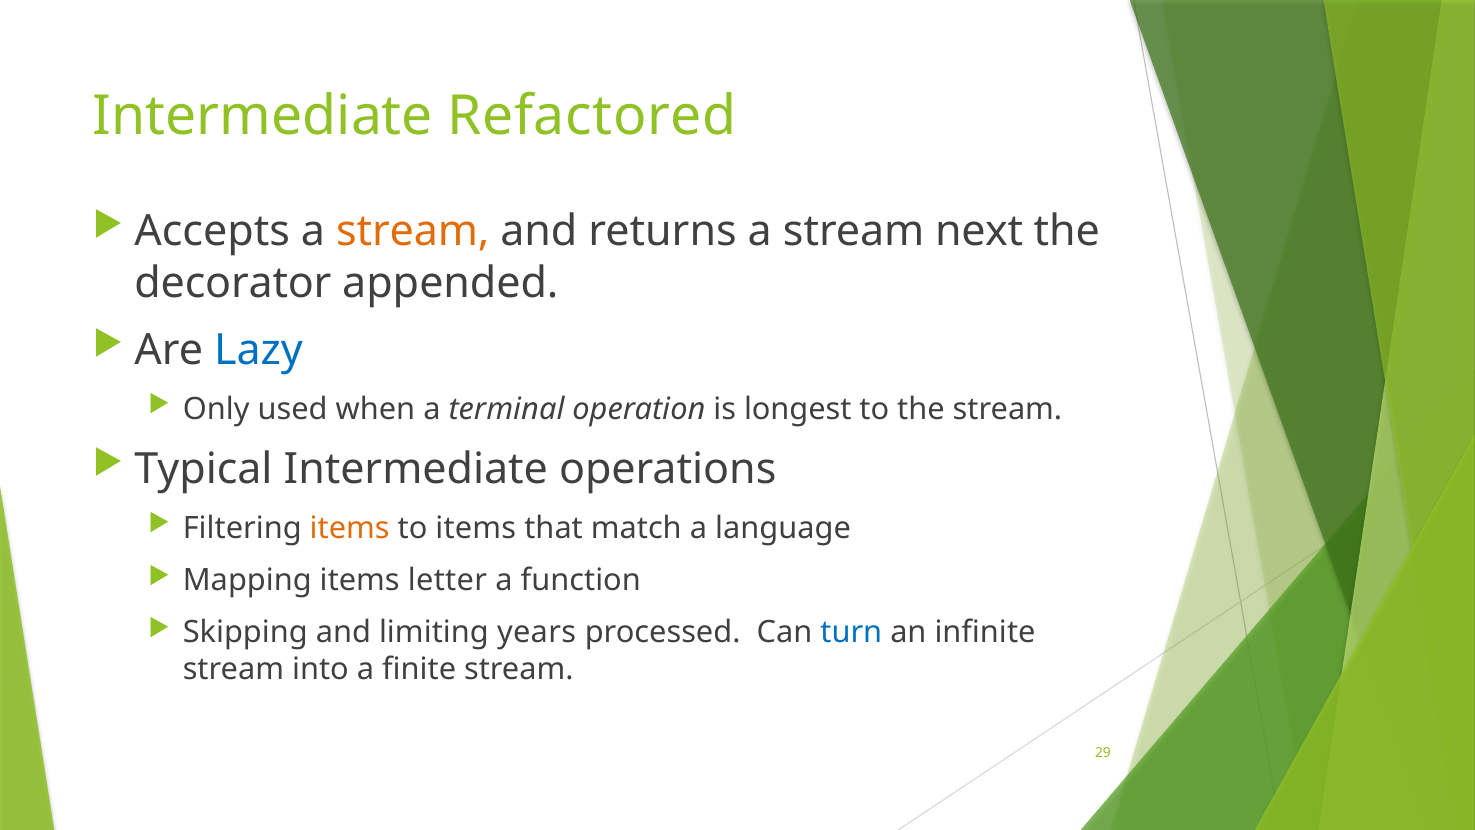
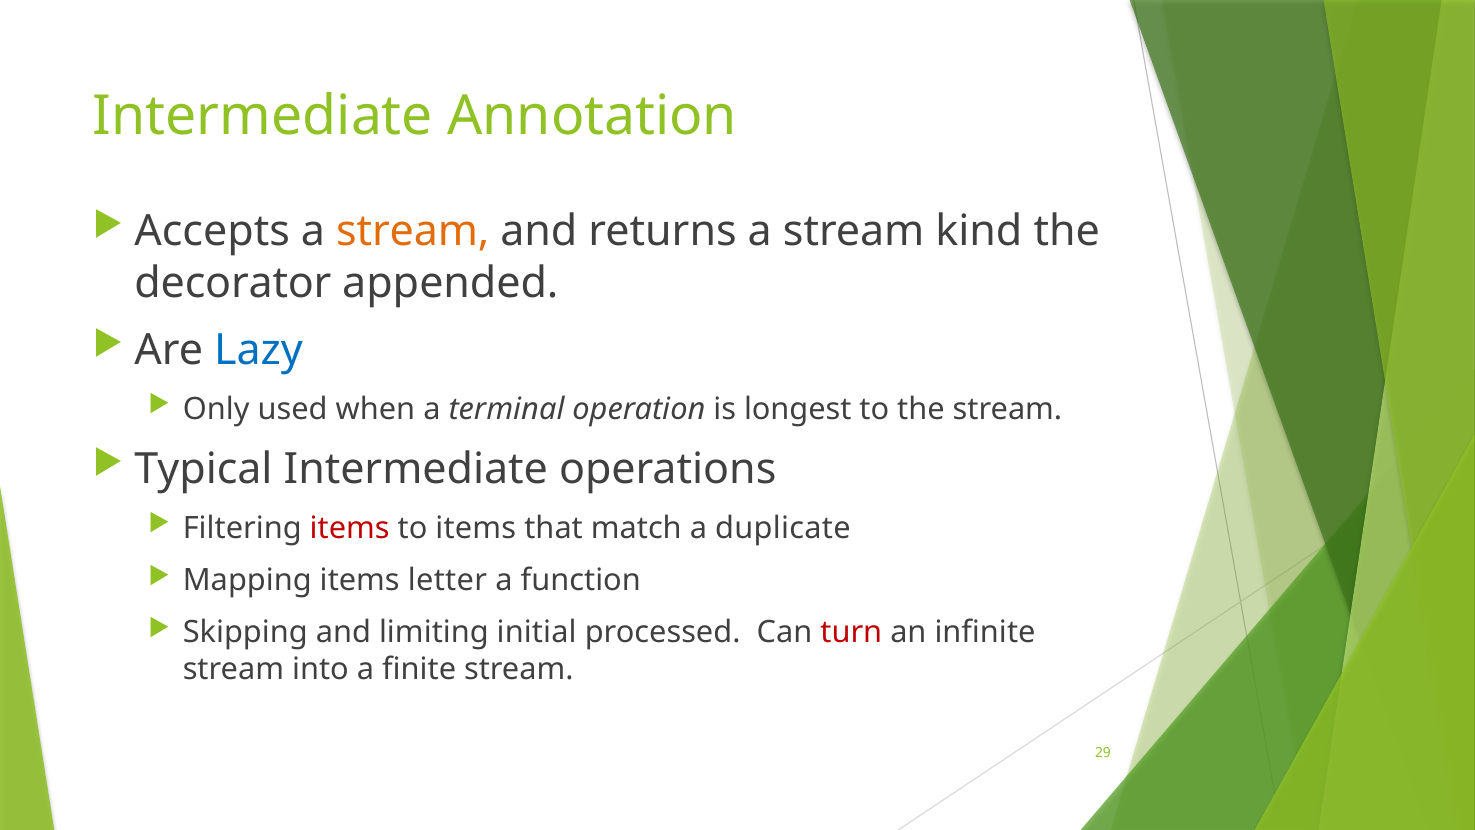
Refactored: Refactored -> Annotation
next: next -> kind
items at (350, 528) colour: orange -> red
language: language -> duplicate
years: years -> initial
turn colour: blue -> red
